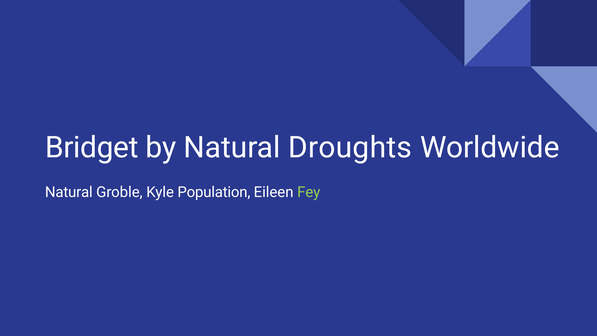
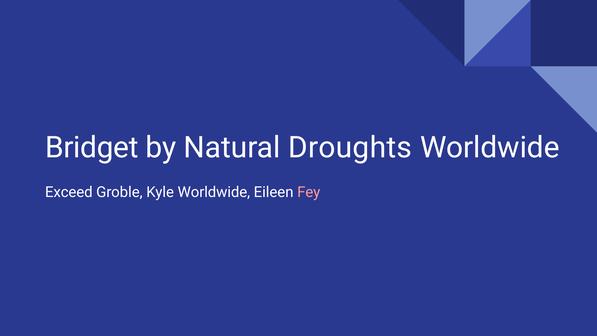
Natural at (69, 192): Natural -> Exceed
Kyle Population: Population -> Worldwide
Fey colour: light green -> pink
